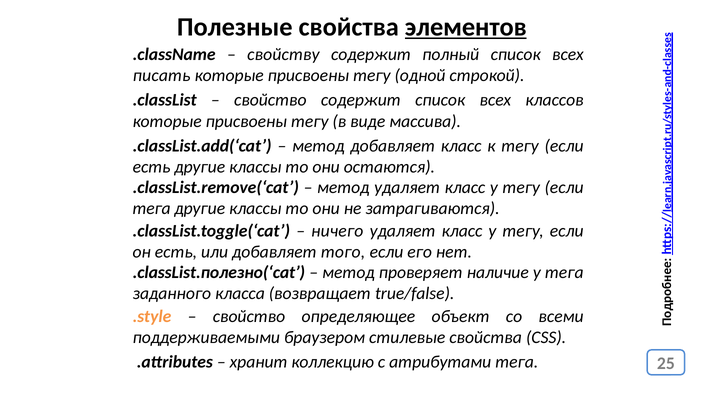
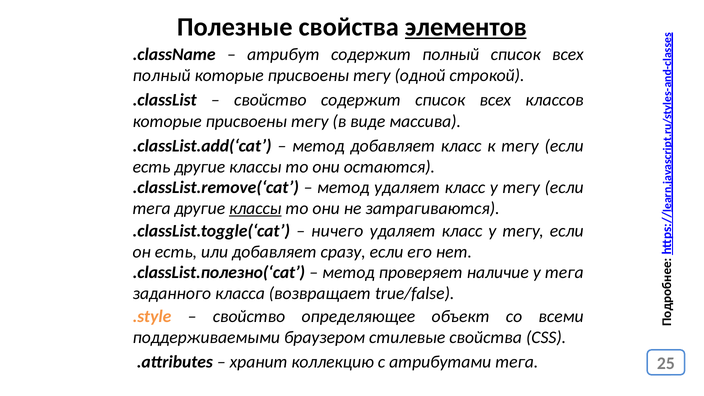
свойству: свойству -> атрибут
писать at (162, 75): писать -> полный
классы at (255, 209) underline: none -> present
того: того -> сразу
